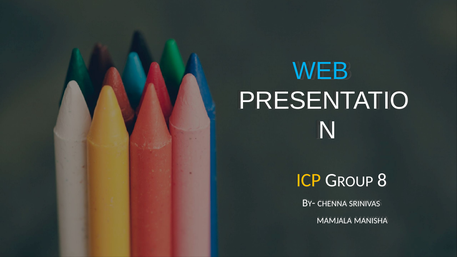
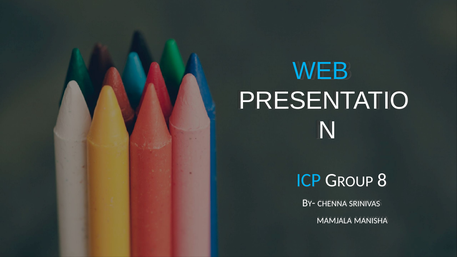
ICP colour: yellow -> light blue
